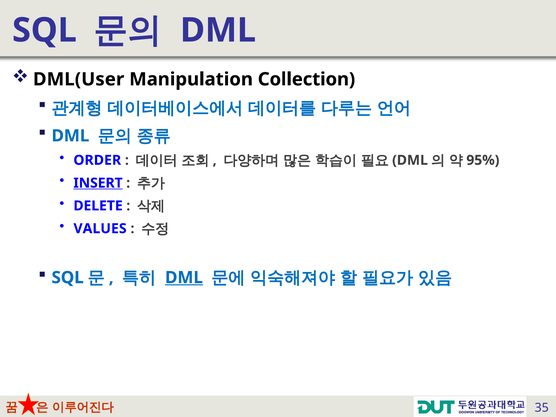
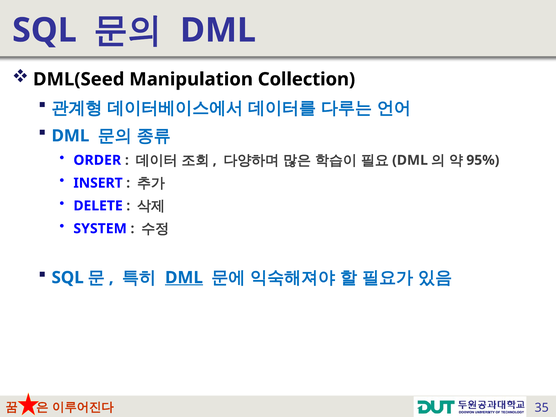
DML(User: DML(User -> DML(Seed
INSERT underline: present -> none
VALUES: VALUES -> SYSTEM
